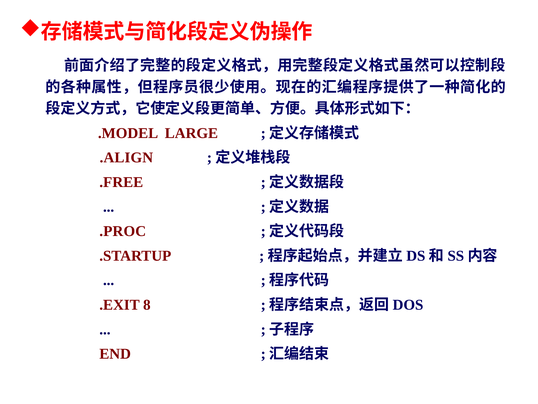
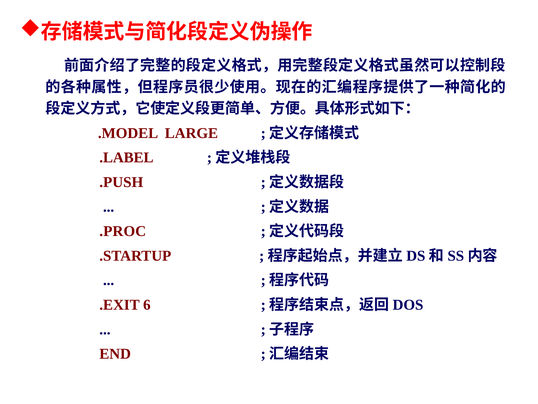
.ALIGN: .ALIGN -> .LABEL
.FREE: .FREE -> .PUSH
8: 8 -> 6
